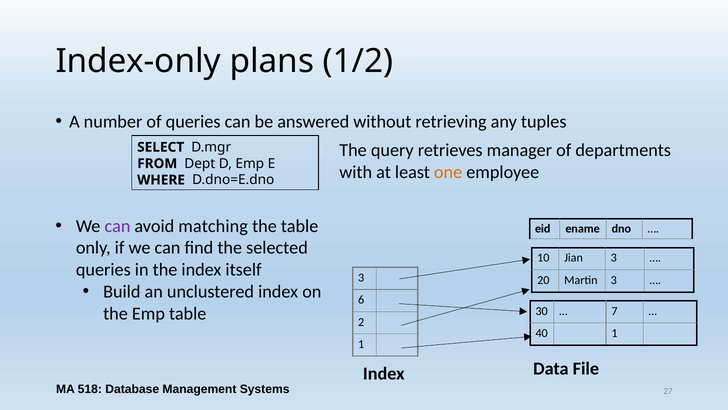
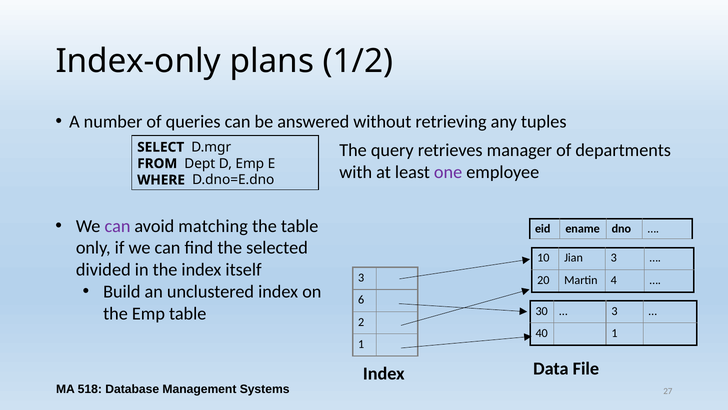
one colour: orange -> purple
queries at (103, 269): queries -> divided
Martin 3: 3 -> 4
7 at (614, 311): 7 -> 3
